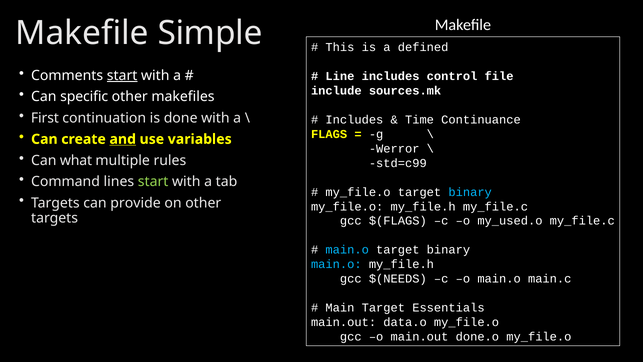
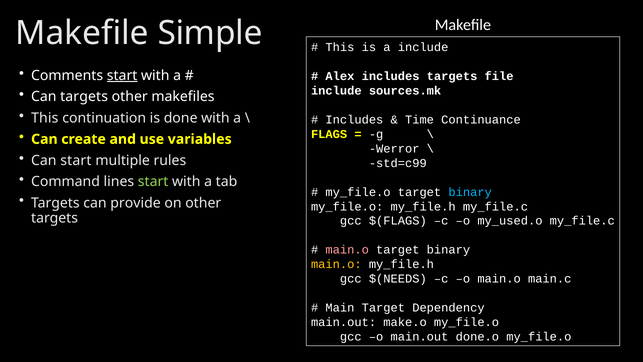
a defined: defined -> include
Line: Line -> Alex
includes control: control -> targets
Can specific: specific -> targets
First at (45, 118): First -> This
and underline: present -> none
Can what: what -> start
main.o at (347, 250) colour: light blue -> pink
main.o at (336, 264) colour: light blue -> yellow
Essentials: Essentials -> Dependency
data.o: data.o -> make.o
